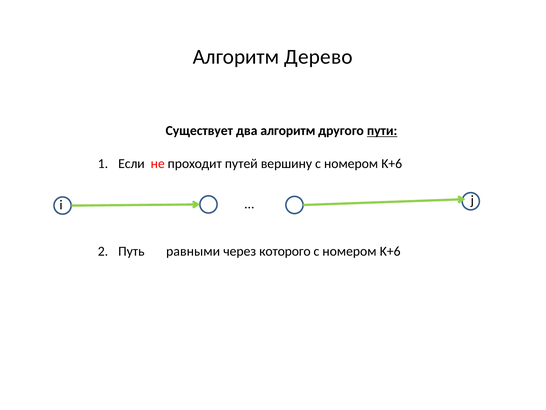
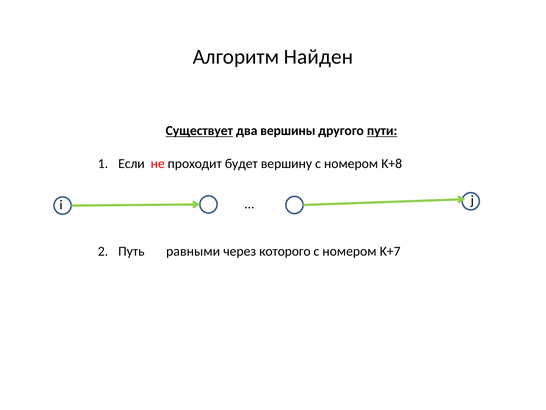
Дерево: Дерево -> Найден
Существует underline: none -> present
два алгоритм: алгоритм -> вершины
путей: путей -> будет
вершину с номером K+6: K+6 -> K+8
K+6 at (390, 251): K+6 -> K+7
